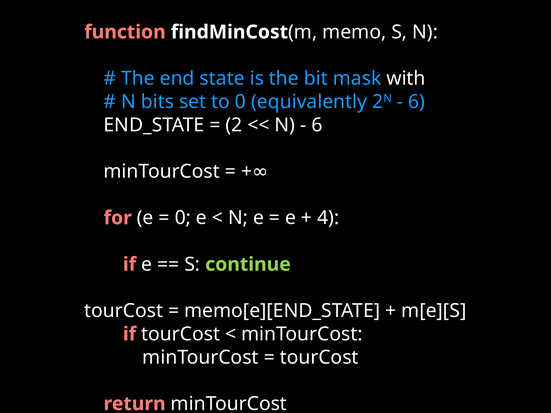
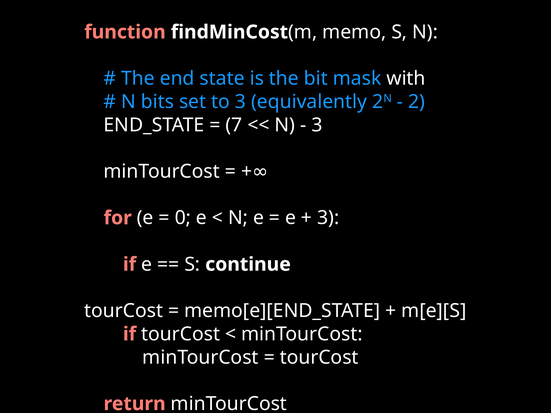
to 0: 0 -> 3
6 at (417, 102): 6 -> 2
2 at (234, 125): 2 -> 7
6 at (317, 125): 6 -> 3
4 at (328, 218): 4 -> 3
continue colour: light green -> white
